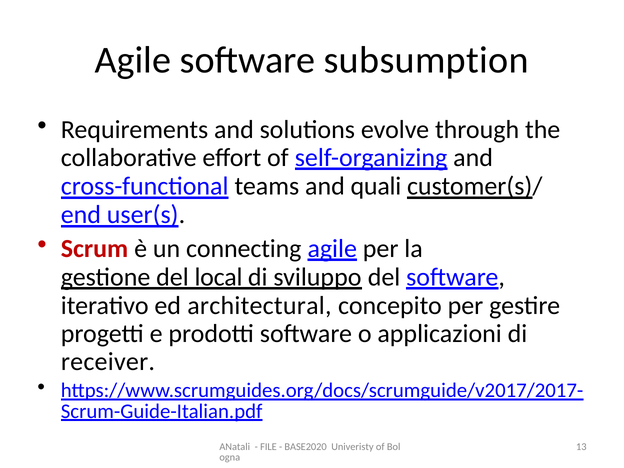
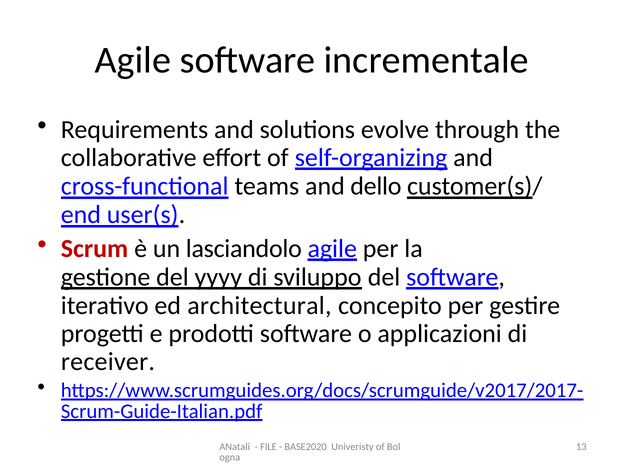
subsumption: subsumption -> incrementale
quali: quali -> dello
connecting: connecting -> lasciandolo
local: local -> yyyy
